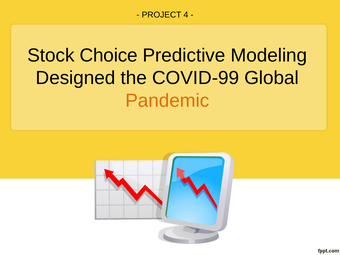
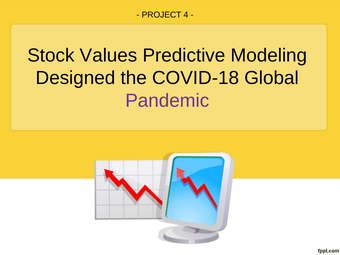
Choice: Choice -> Values
COVID-99: COVID-99 -> COVID-18
Pandemic colour: orange -> purple
